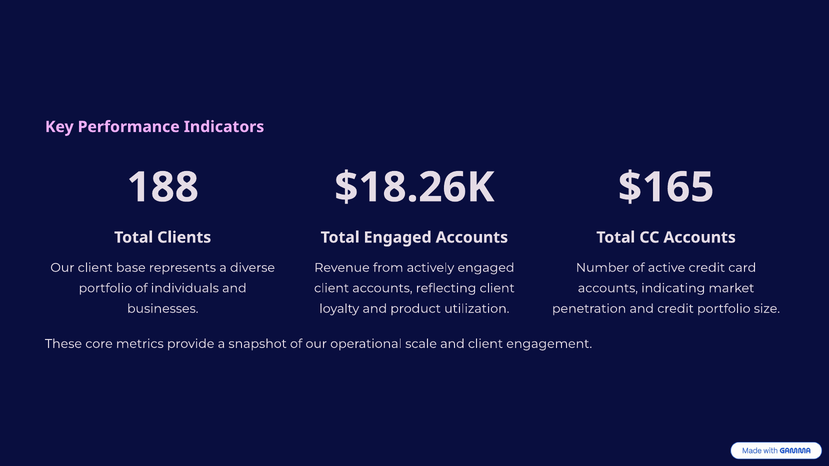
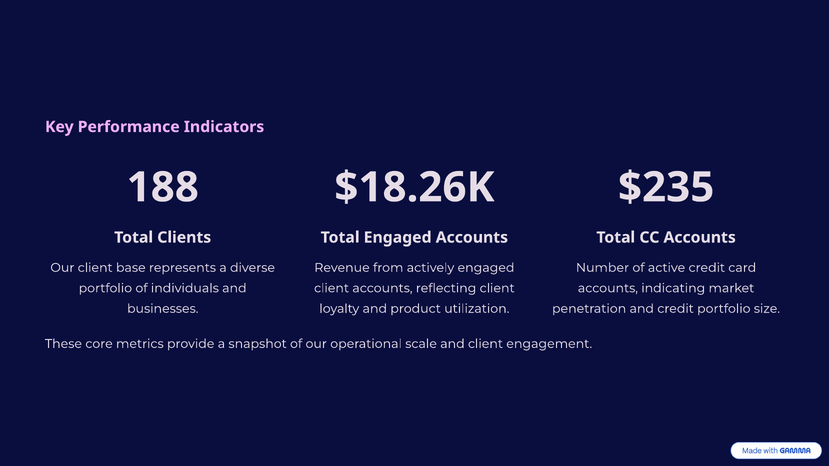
$165: $165 -> $235
